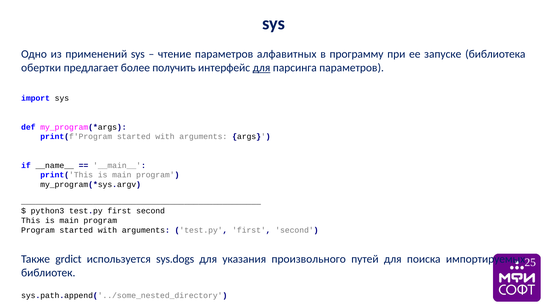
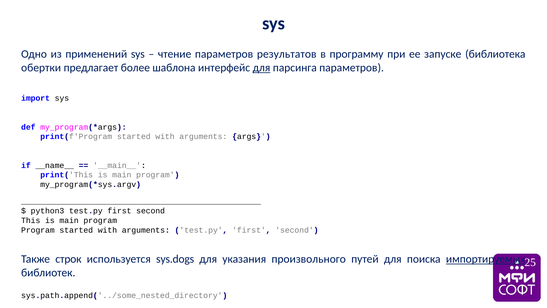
алфавитных: алфавитных -> результатов
получить: получить -> шаблона
grdict: grdict -> строк
импортируемых underline: none -> present
